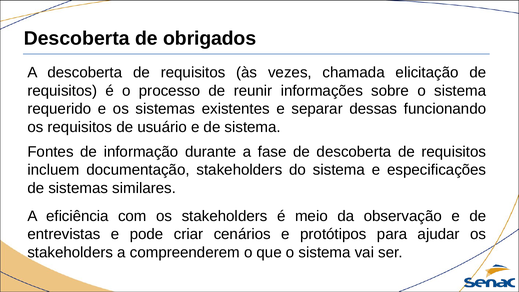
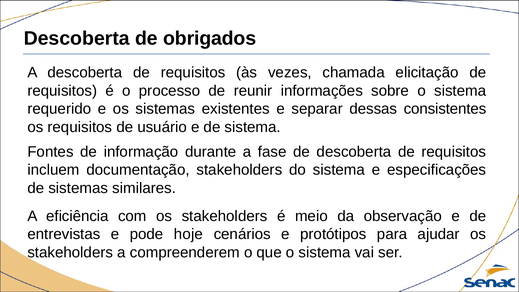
funcionando: funcionando -> consistentes
criar: criar -> hoje
